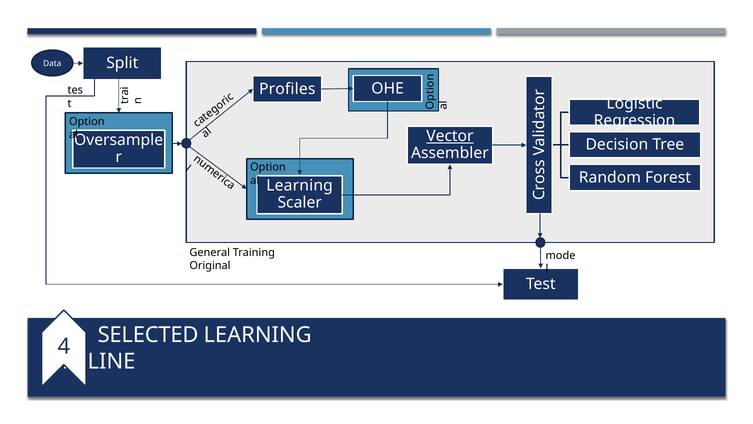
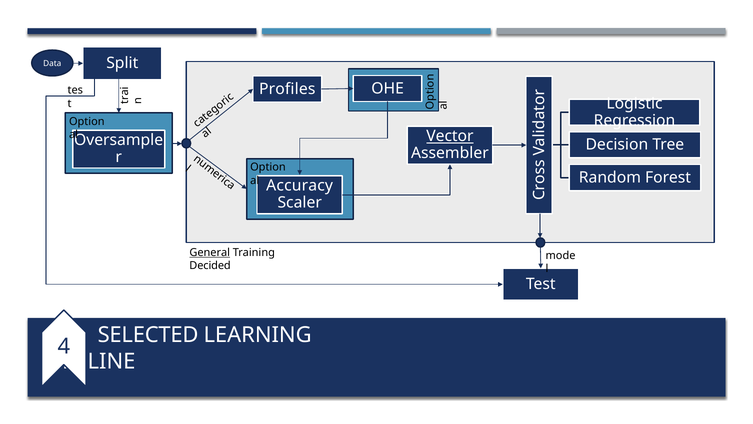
Learning at (300, 186): Learning -> Accuracy
General underline: none -> present
Original: Original -> Decided
